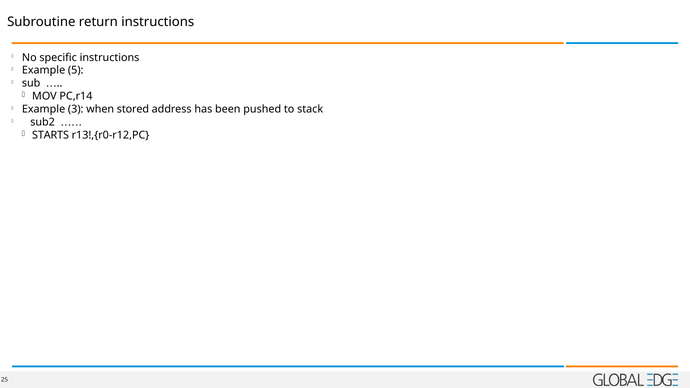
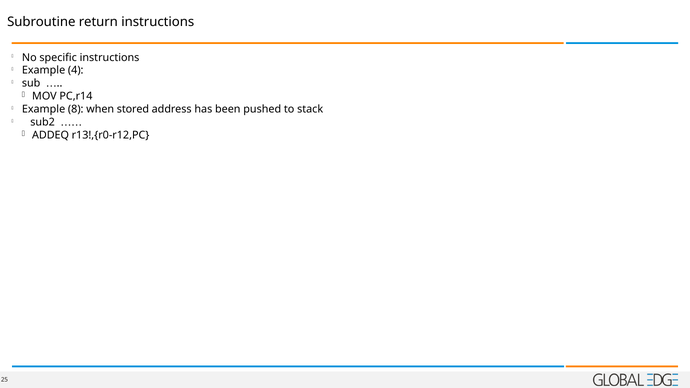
5: 5 -> 4
3: 3 -> 8
STARTS: STARTS -> ADDEQ
